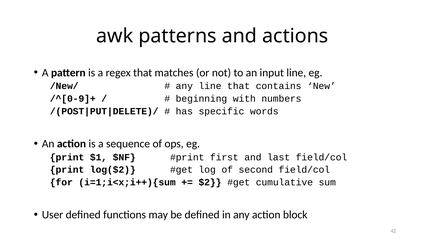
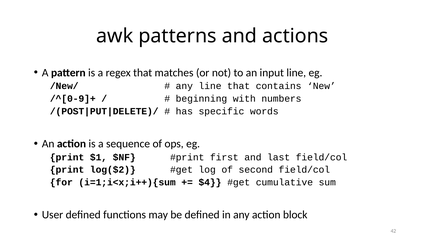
$2: $2 -> $4
